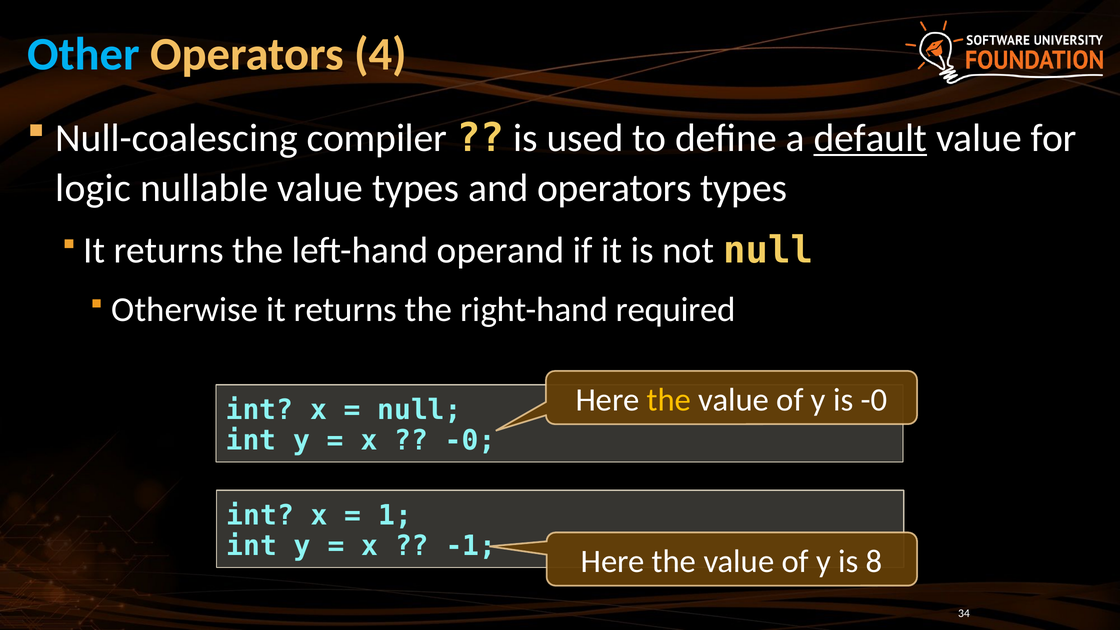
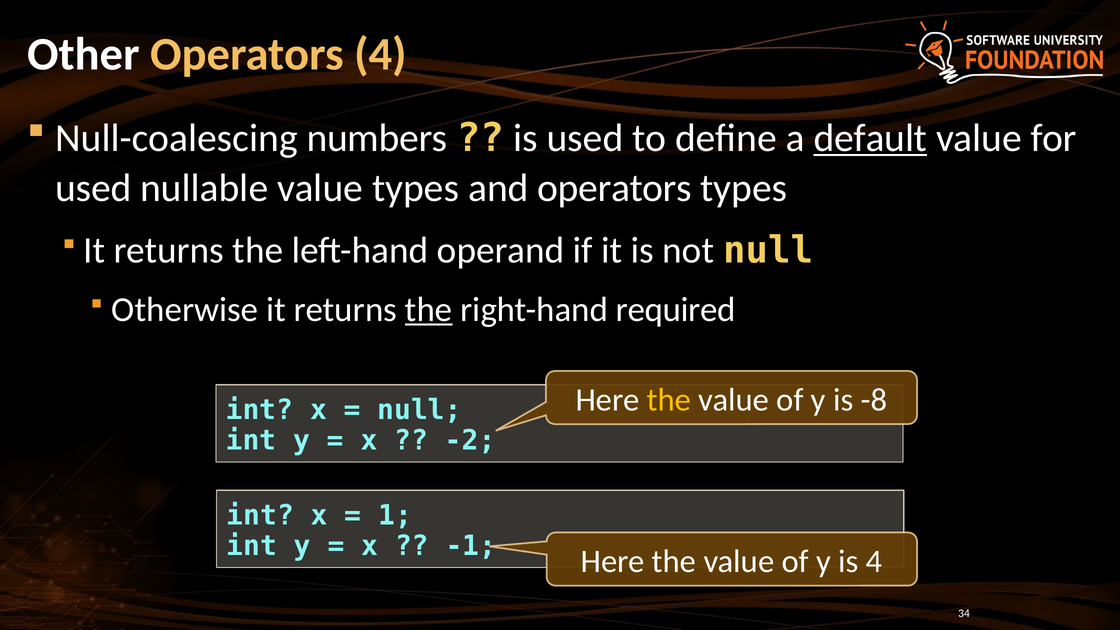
Other colour: light blue -> white
compiler: compiler -> numbers
logic at (93, 188): logic -> used
the at (429, 310) underline: none -> present
is -0: -0 -> -8
-0 at (470, 441): -0 -> -2
is 8: 8 -> 4
